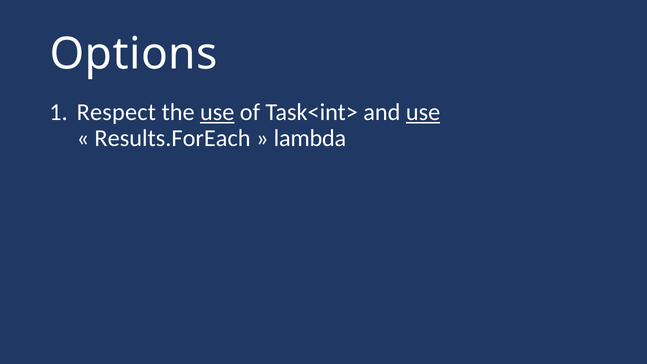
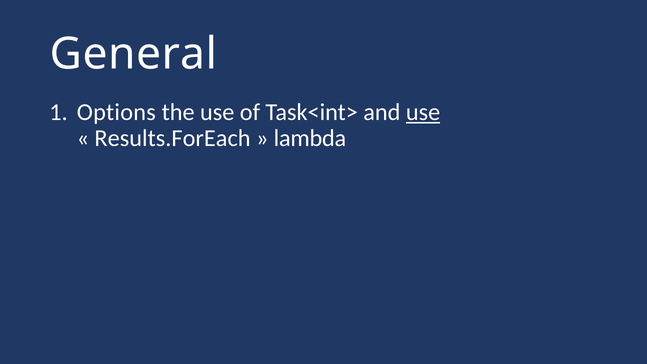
Options: Options -> General
Respect: Respect -> Options
use at (217, 112) underline: present -> none
